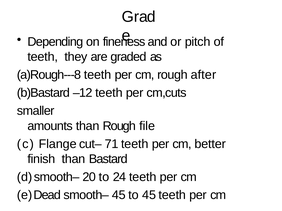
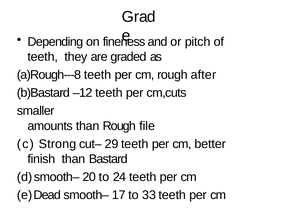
Flange: Flange -> Strong
71: 71 -> 29
smooth– 45: 45 -> 17
to 45: 45 -> 33
